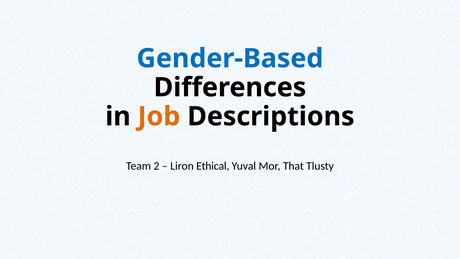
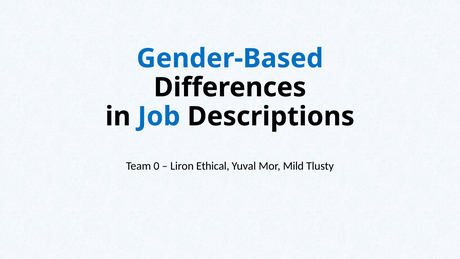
Job colour: orange -> blue
2: 2 -> 0
That: That -> Mild
